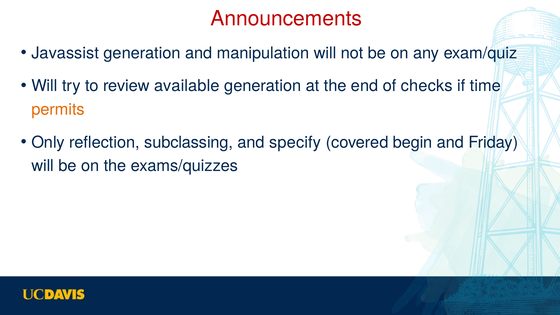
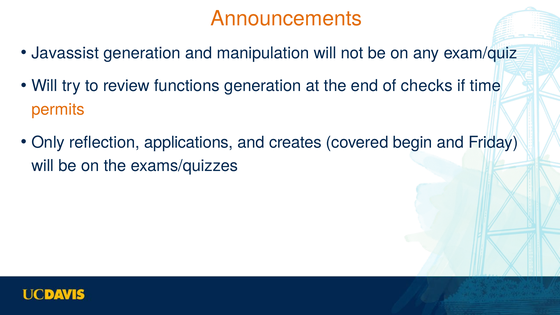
Announcements colour: red -> orange
available: available -> functions
subclassing: subclassing -> applications
specify: specify -> creates
